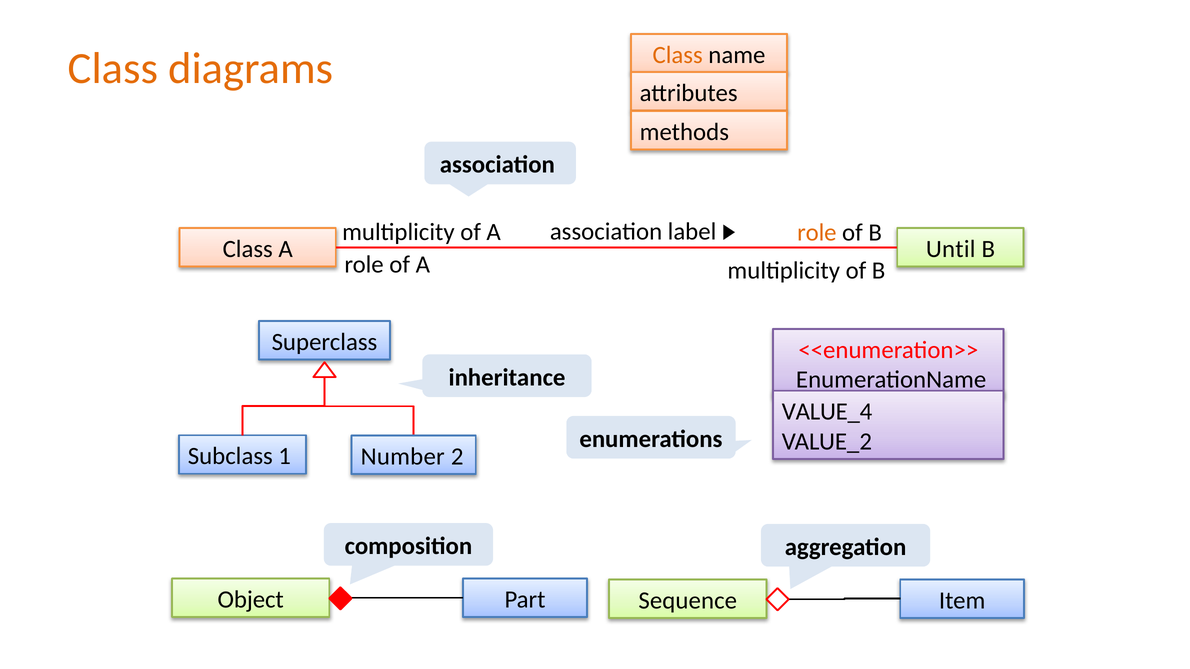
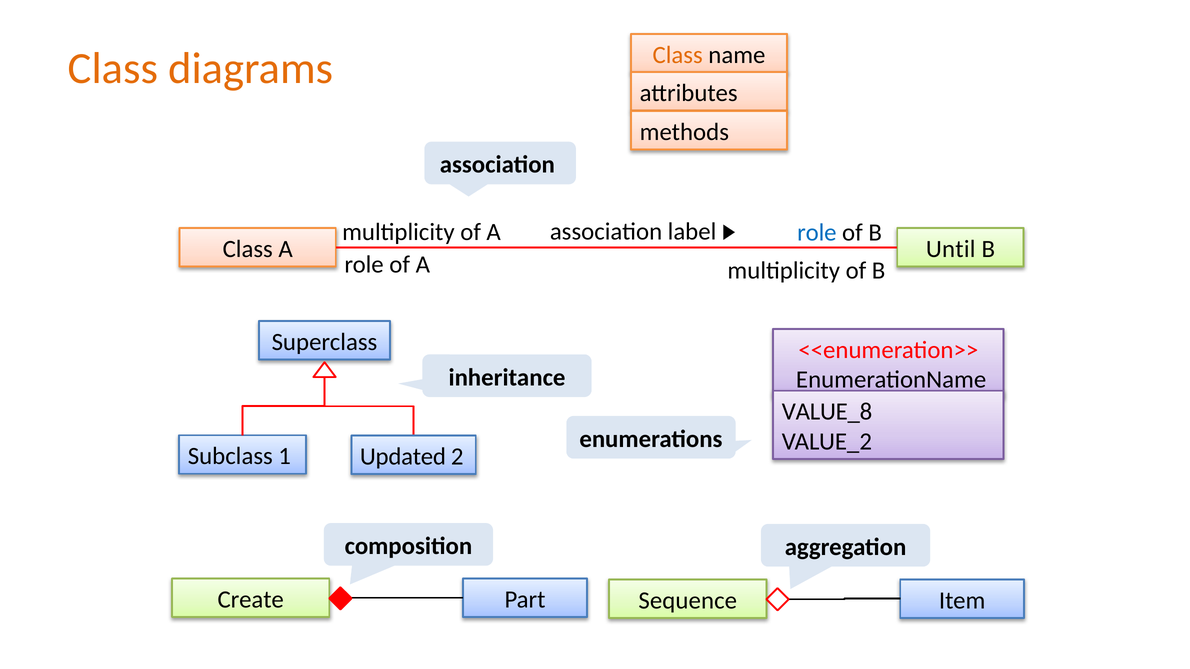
role at (817, 233) colour: orange -> blue
VALUE_4: VALUE_4 -> VALUE_8
Number: Number -> Updated
Object: Object -> Create
